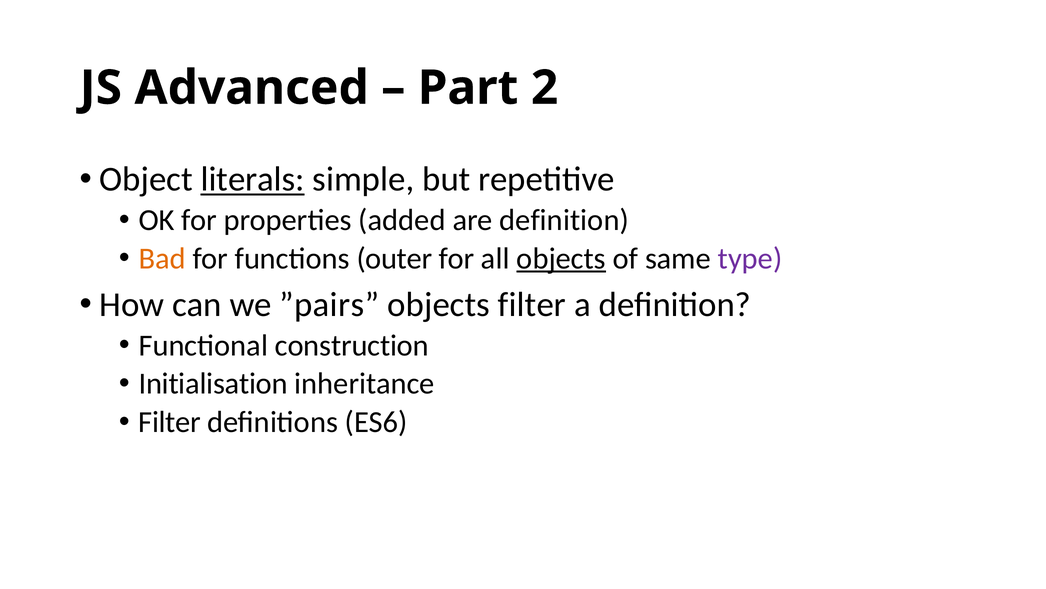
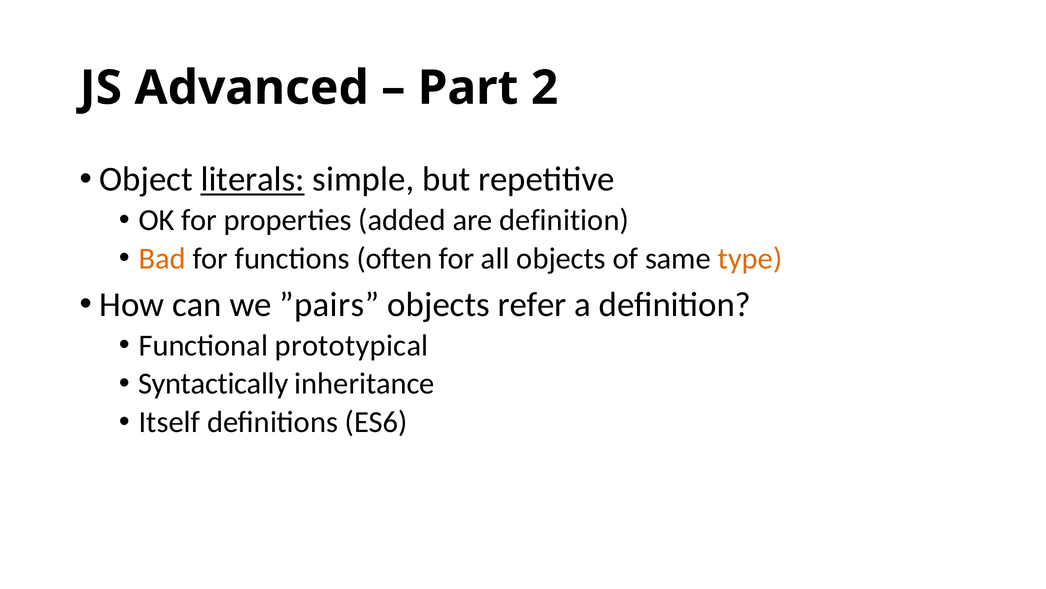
outer: outer -> often
objects at (561, 258) underline: present -> none
type colour: purple -> orange
objects filter: filter -> refer
construction: construction -> prototypical
Initialisation: Initialisation -> Syntactically
Filter at (170, 422): Filter -> Itself
